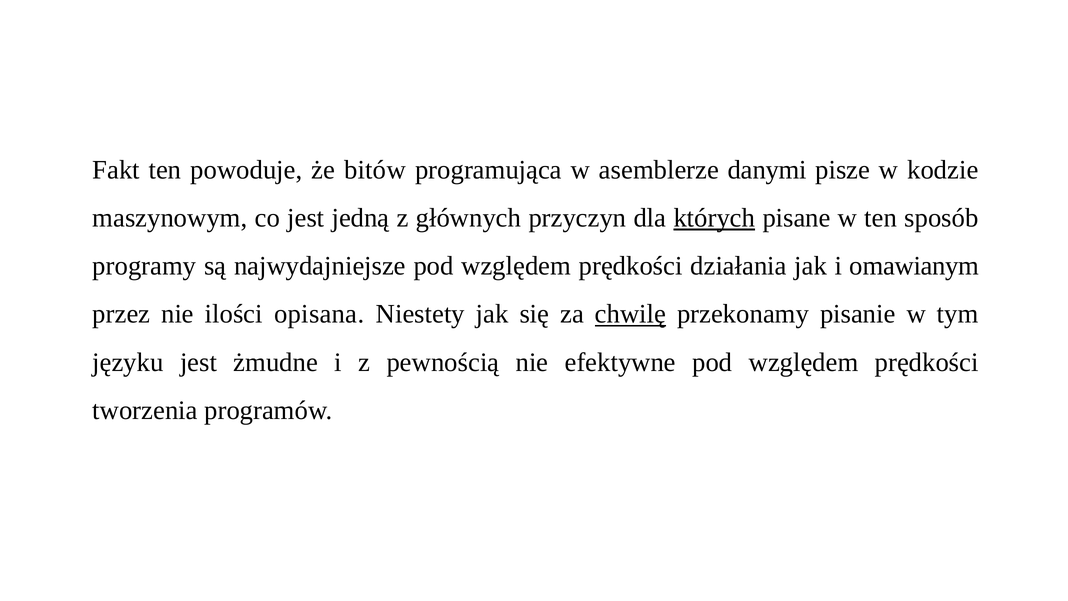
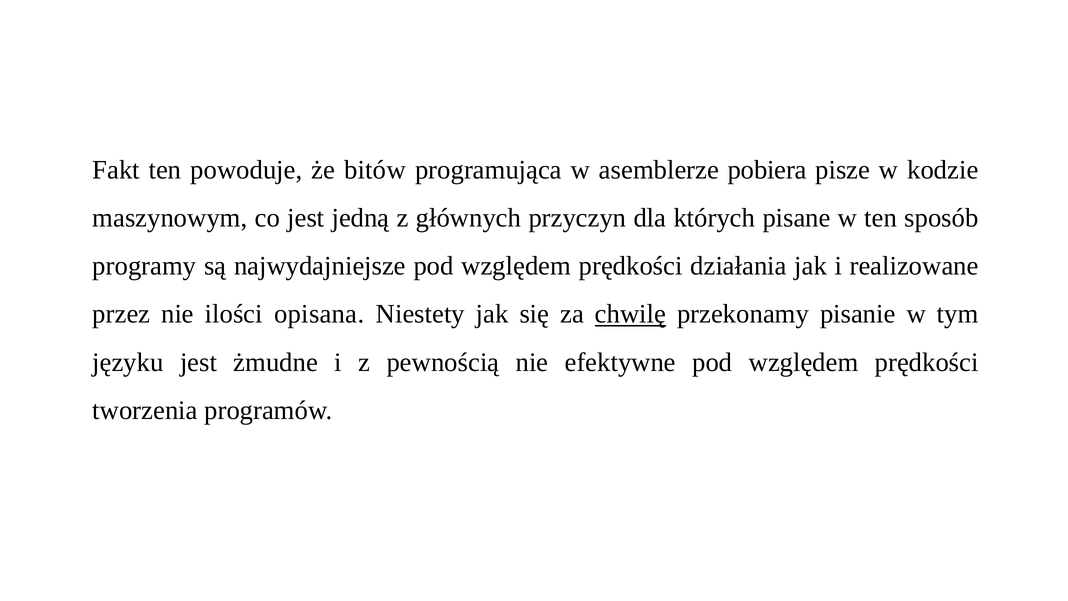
danymi: danymi -> pobiera
których underline: present -> none
omawianym: omawianym -> realizowane
